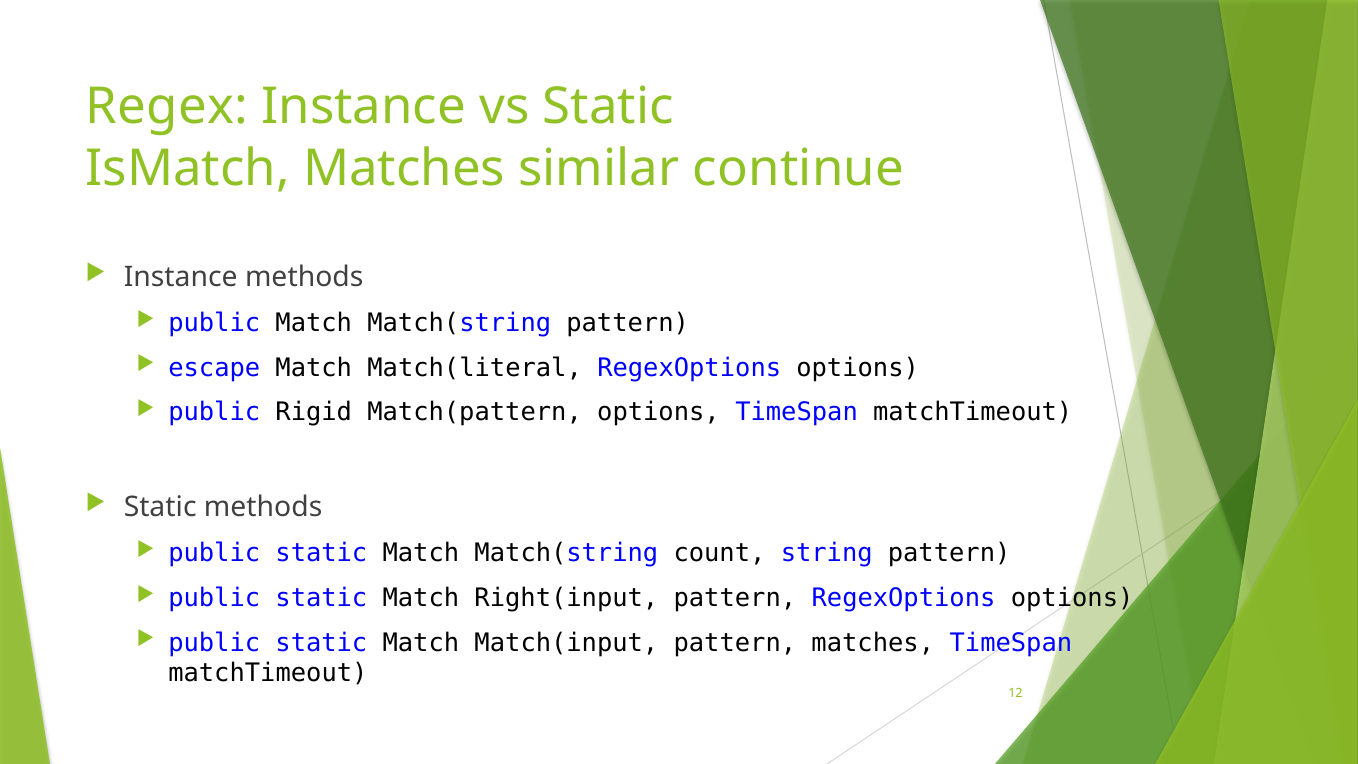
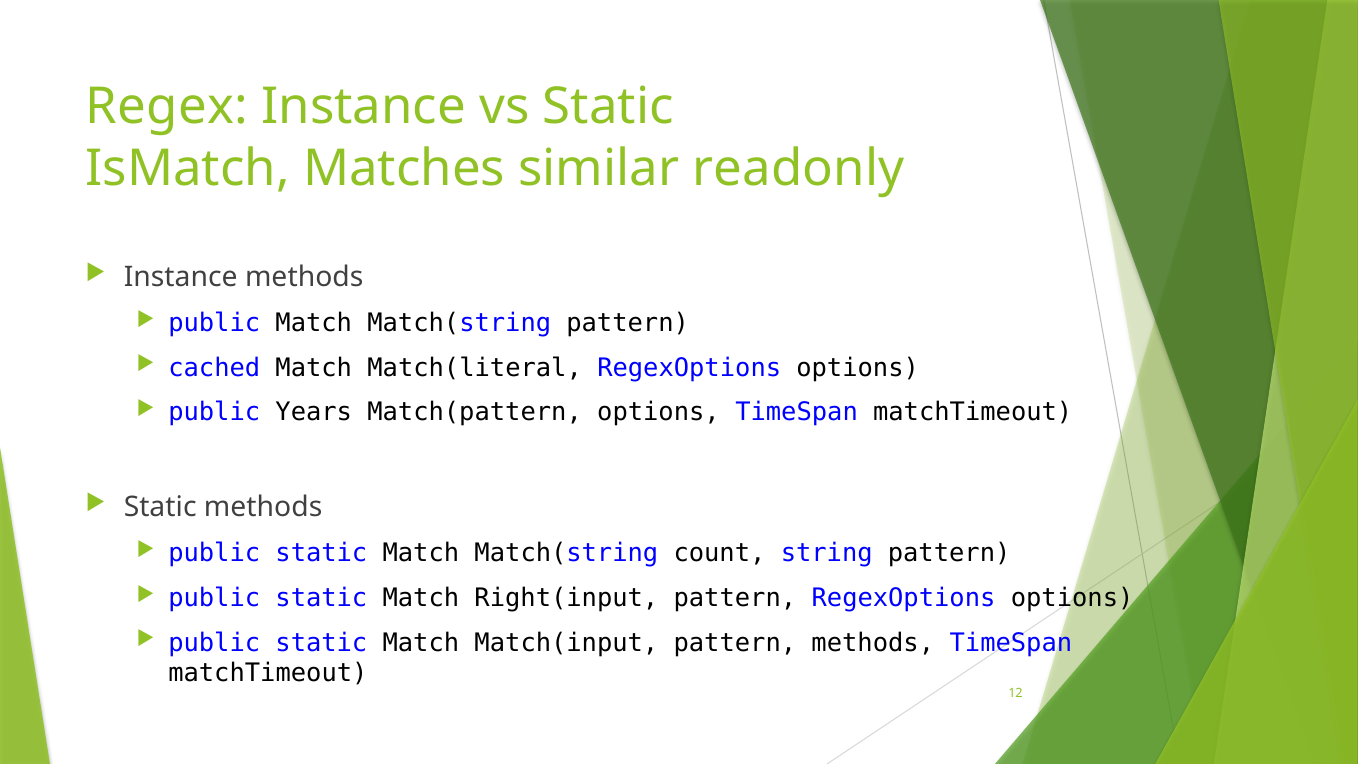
continue: continue -> readonly
escape: escape -> cached
Rigid: Rigid -> Years
pattern matches: matches -> methods
